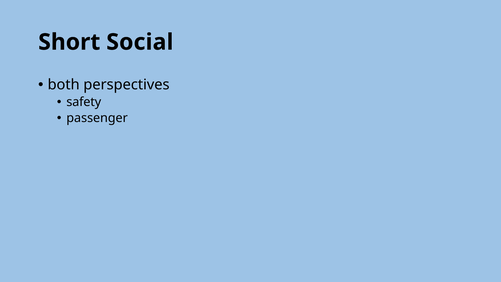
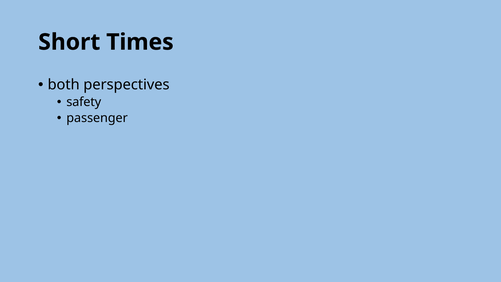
Social: Social -> Times
